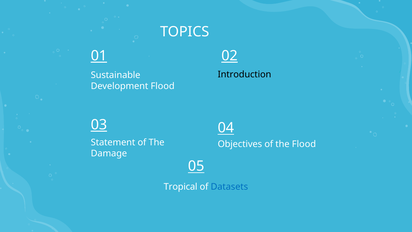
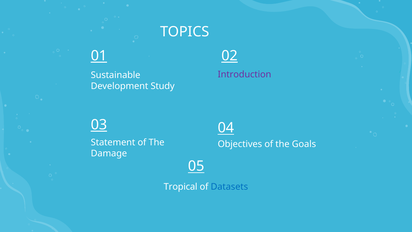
Introduction colour: black -> purple
Development Flood: Flood -> Study
the Flood: Flood -> Goals
